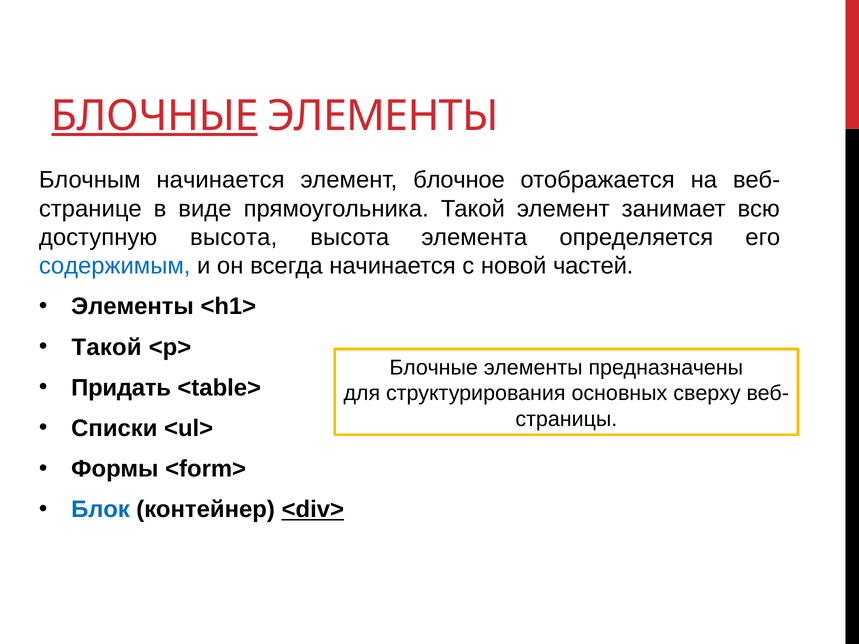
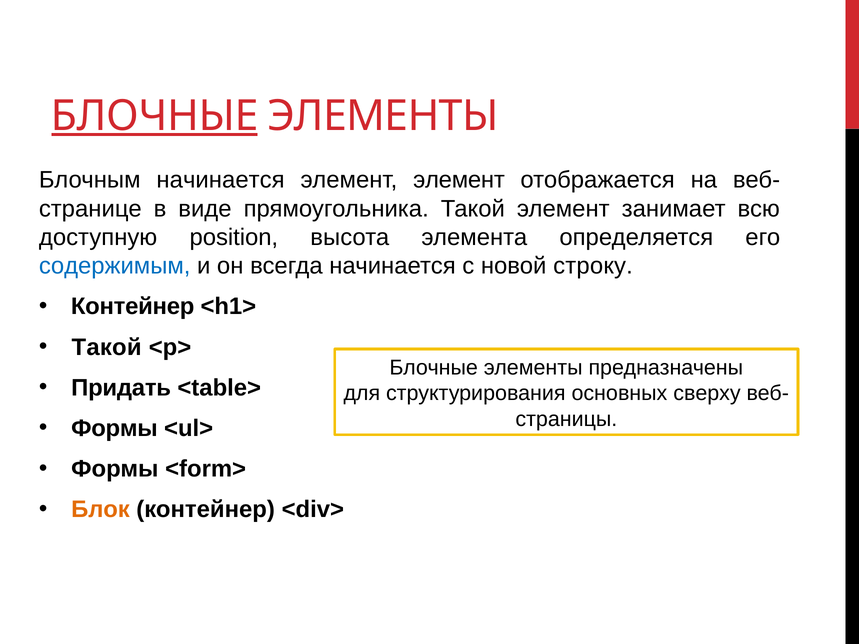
элемент блочное: блочное -> элемент
доступную высота: высота -> position
частей: частей -> строку
Элементы at (133, 307): Элементы -> Контейнер
Списки at (114, 429): Списки -> Формы
Блок colour: blue -> orange
<div> underline: present -> none
